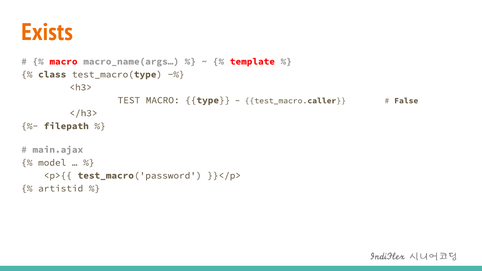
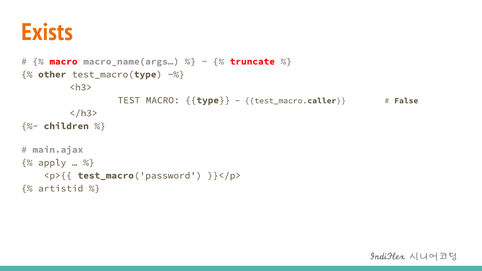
template: template -> truncate
class: class -> other
filepath: filepath -> children
model: model -> apply
